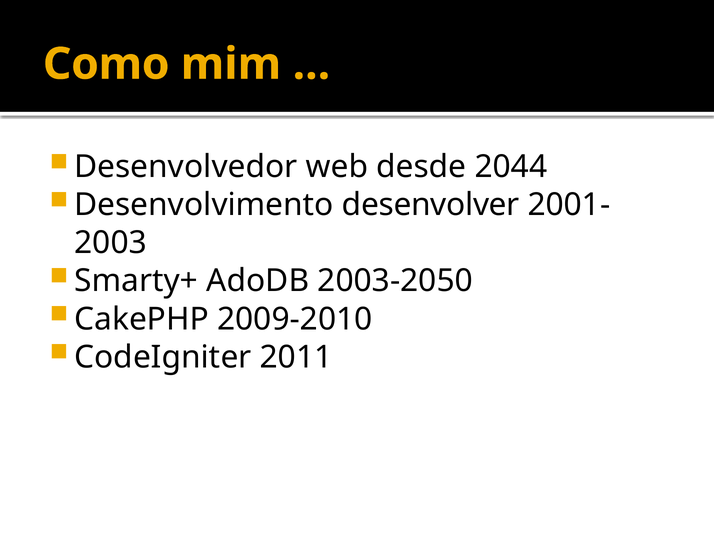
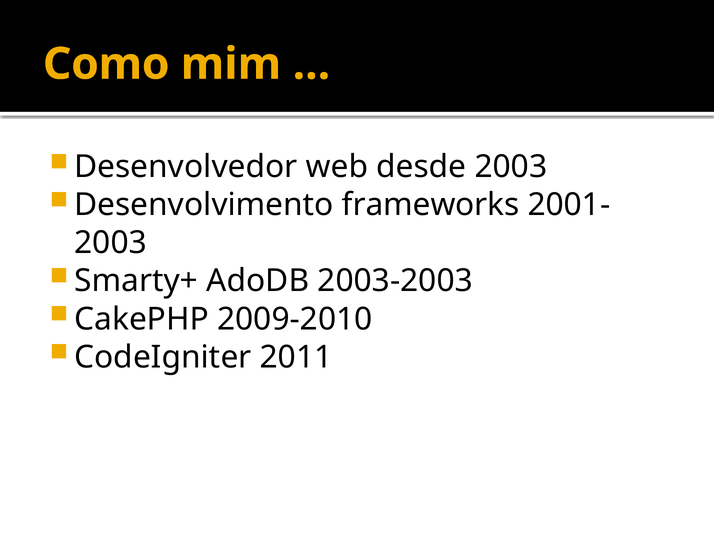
desde 2044: 2044 -> 2003
desenvolver: desenvolver -> frameworks
2003-2050: 2003-2050 -> 2003-2003
